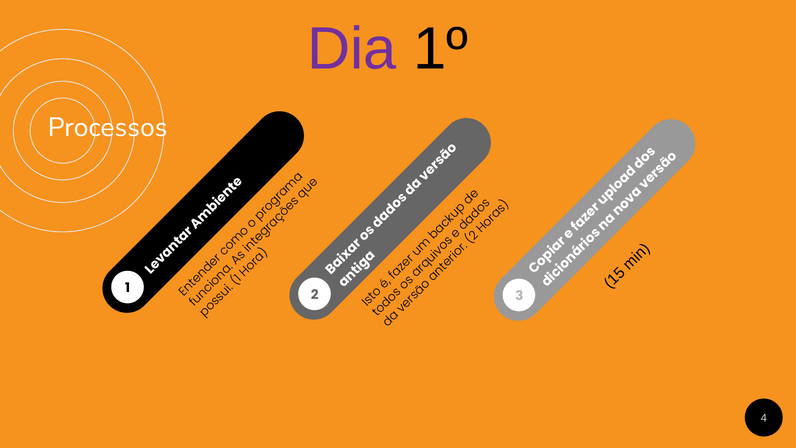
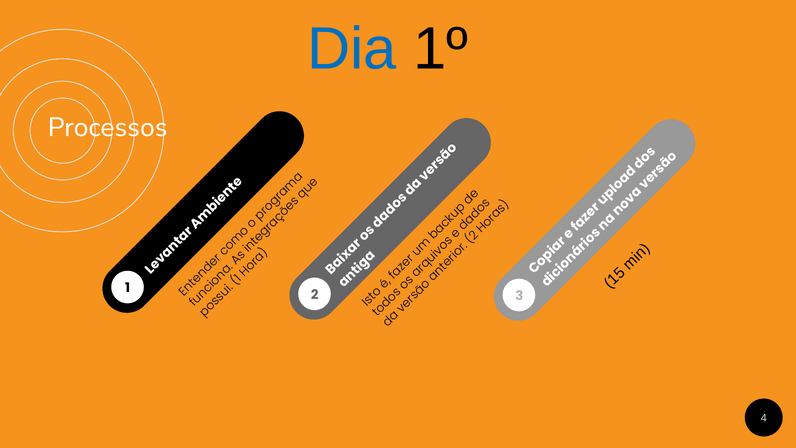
Dia colour: purple -> blue
